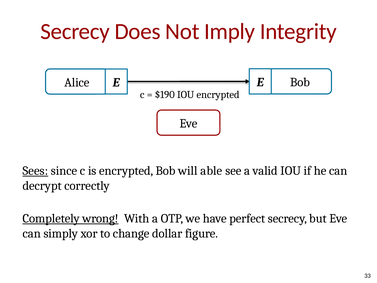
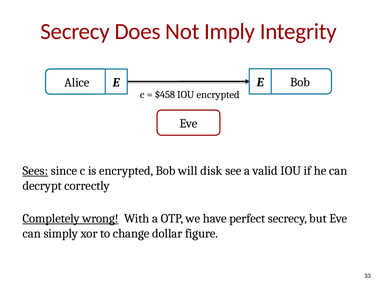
$190: $190 -> $458
able: able -> disk
